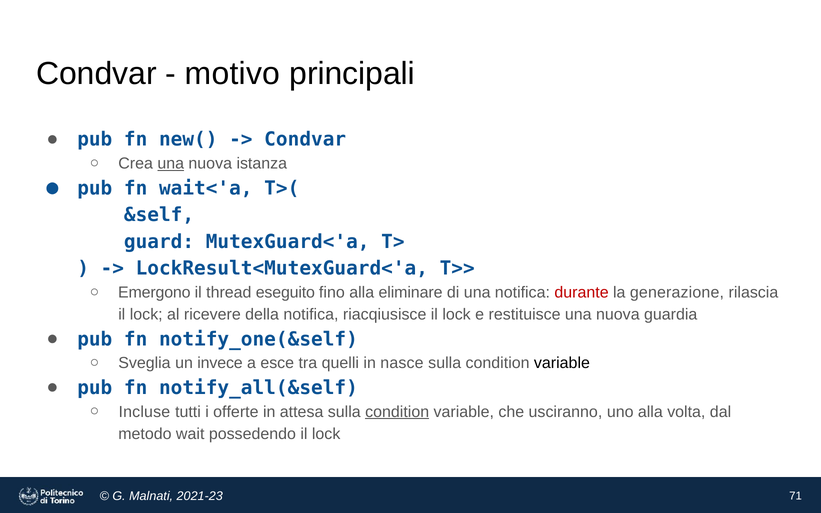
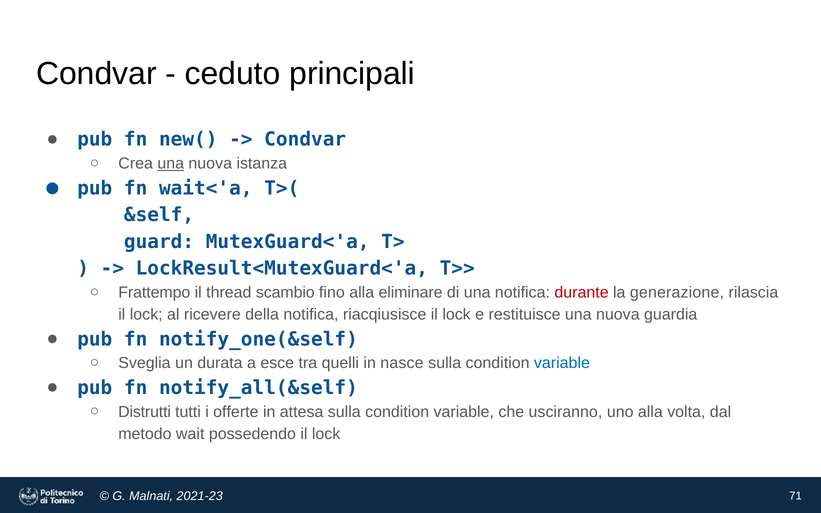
motivo: motivo -> ceduto
Emergono: Emergono -> Frattempo
eseguito: eseguito -> scambio
invece: invece -> durata
variable at (562, 363) colour: black -> blue
Incluse: Incluse -> Distrutti
condition at (397, 412) underline: present -> none
